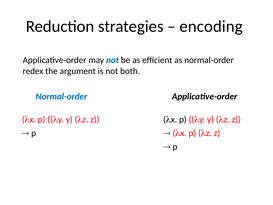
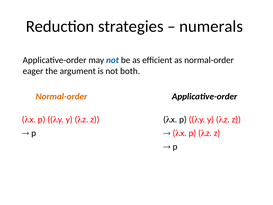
encoding: encoding -> numerals
redex: redex -> eager
Normal-order at (61, 96) colour: blue -> orange
